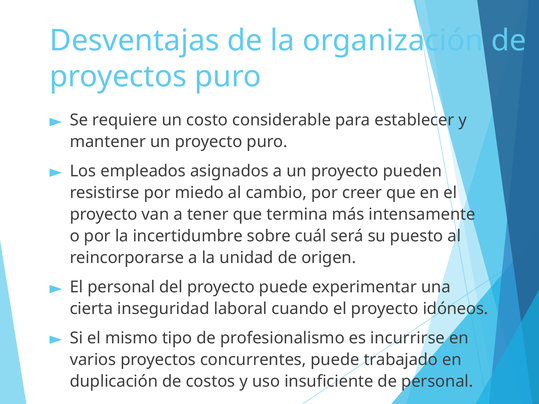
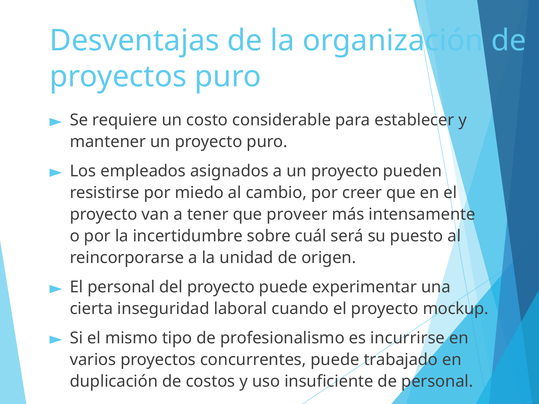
termina: termina -> proveer
idóneos: idóneos -> mockup
